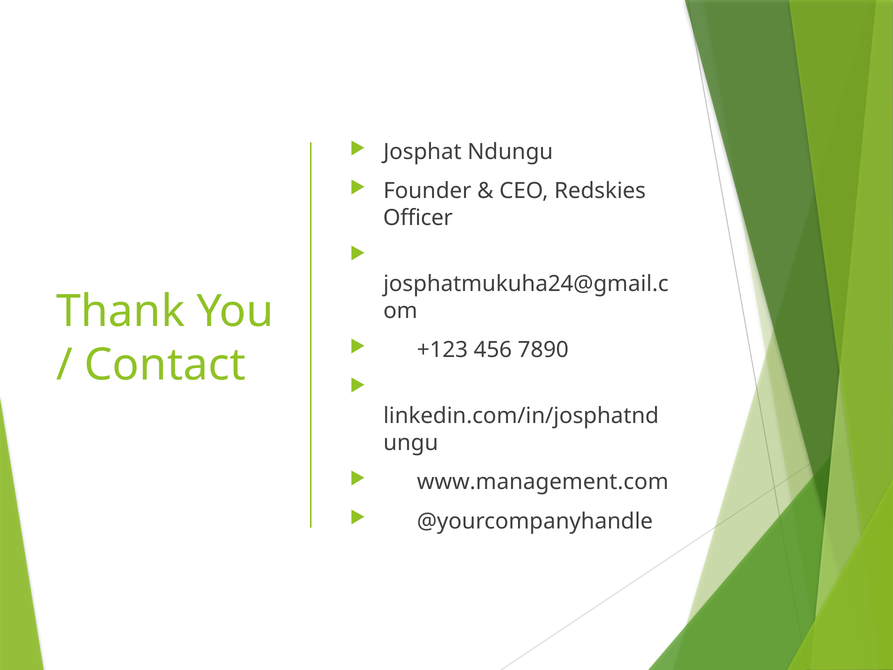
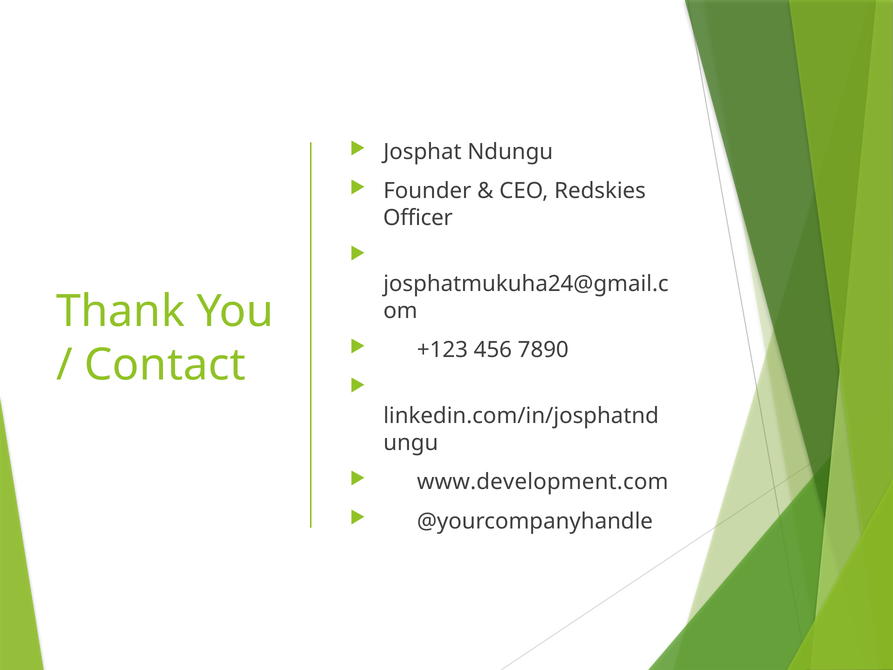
www.management.com: www.management.com -> www.development.com
